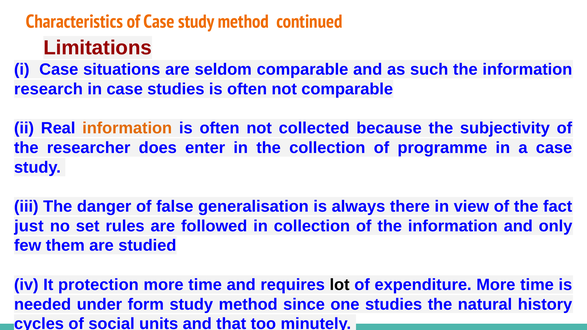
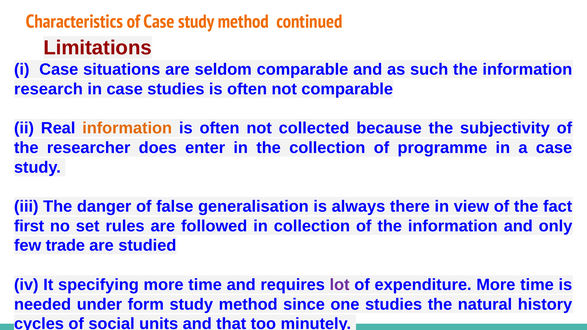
just: just -> first
them: them -> trade
protection: protection -> specifying
lot colour: black -> purple
